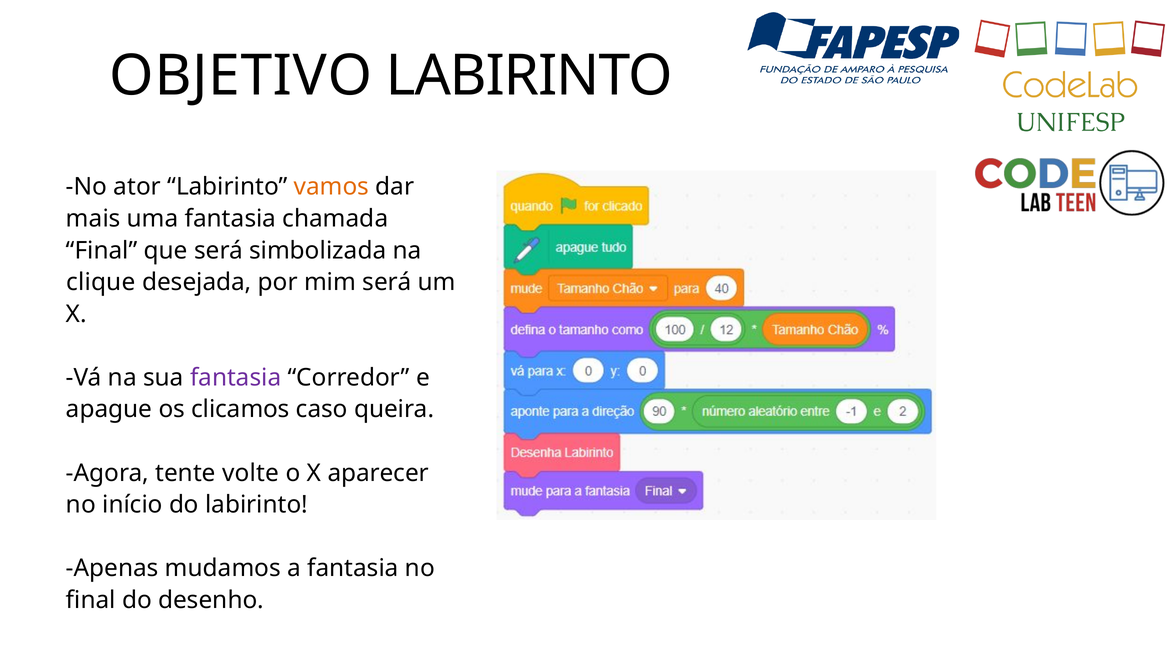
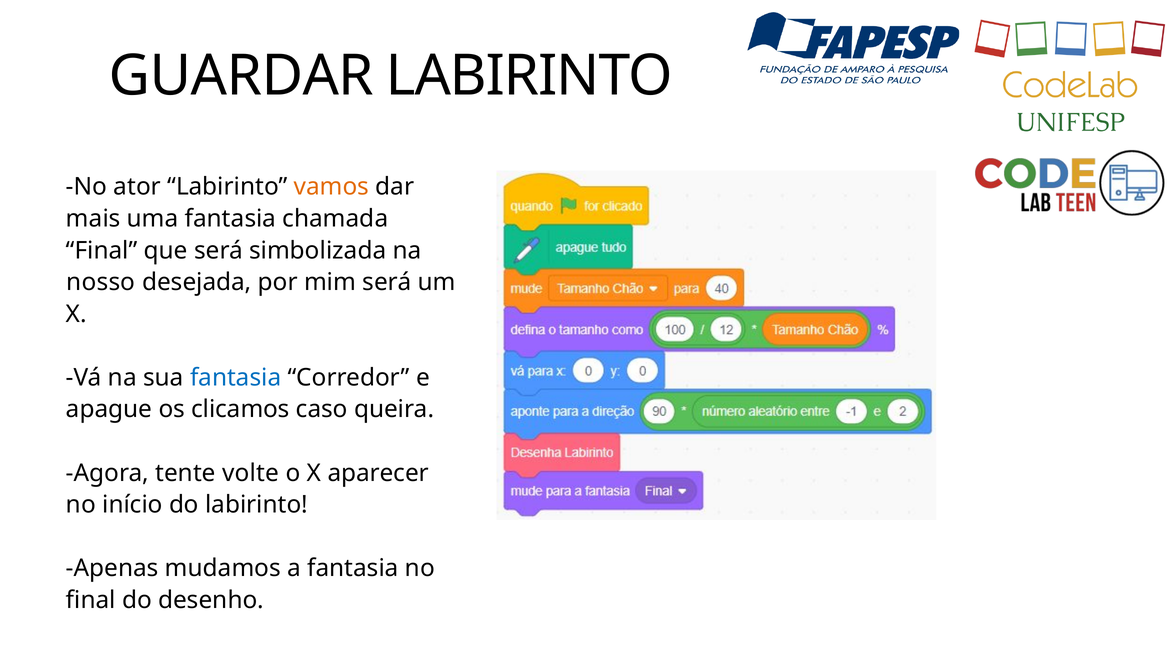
OBJETIVO: OBJETIVO -> GUARDAR
clique: clique -> nosso
fantasia at (236, 378) colour: purple -> blue
